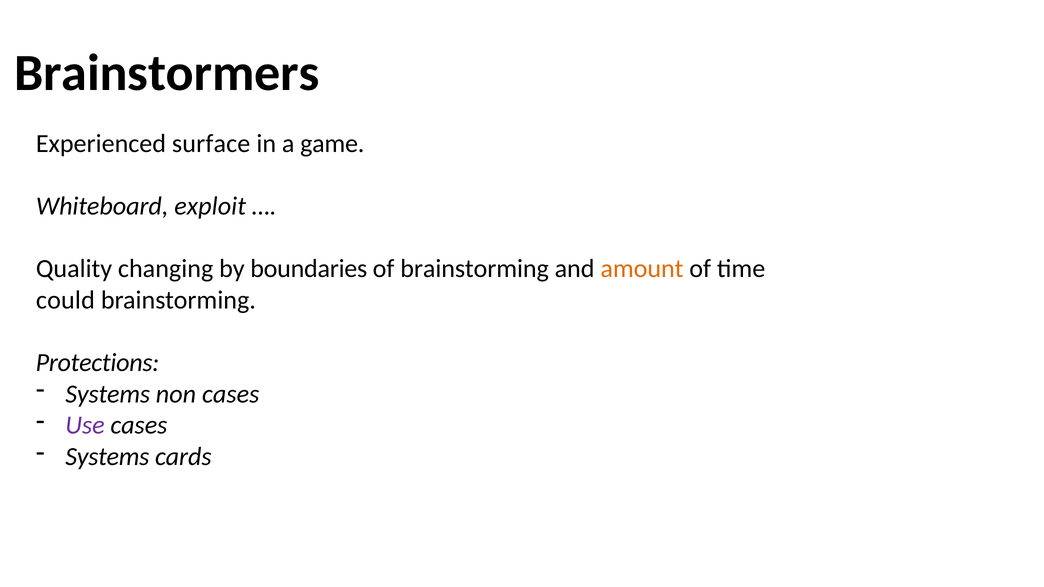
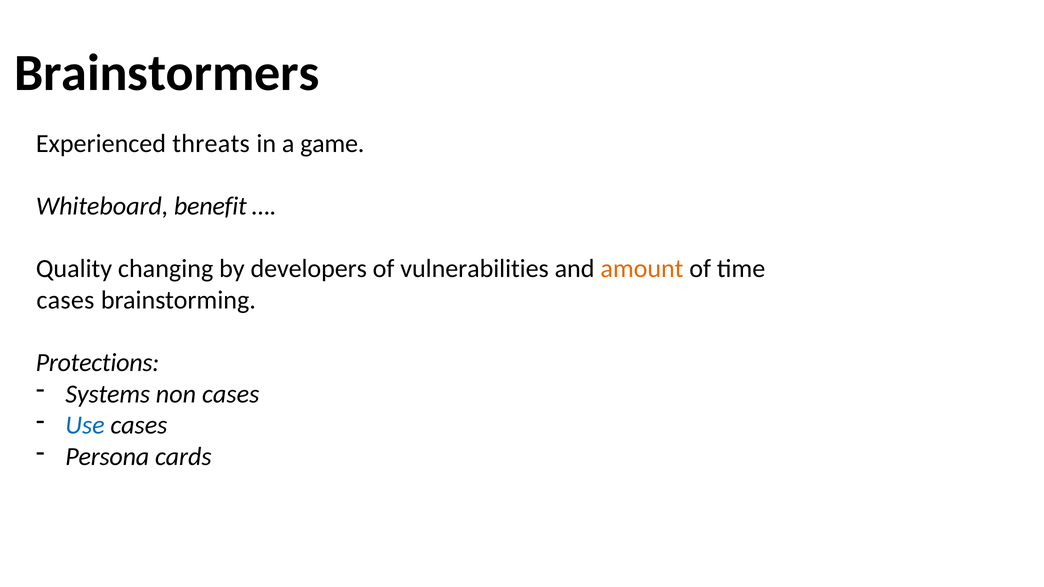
surface: surface -> threats
exploit: exploit -> benefit
boundaries: boundaries -> developers
of brainstorming: brainstorming -> vulnerabilities
could at (65, 300): could -> cases
Use colour: purple -> blue
Systems at (107, 457): Systems -> Persona
